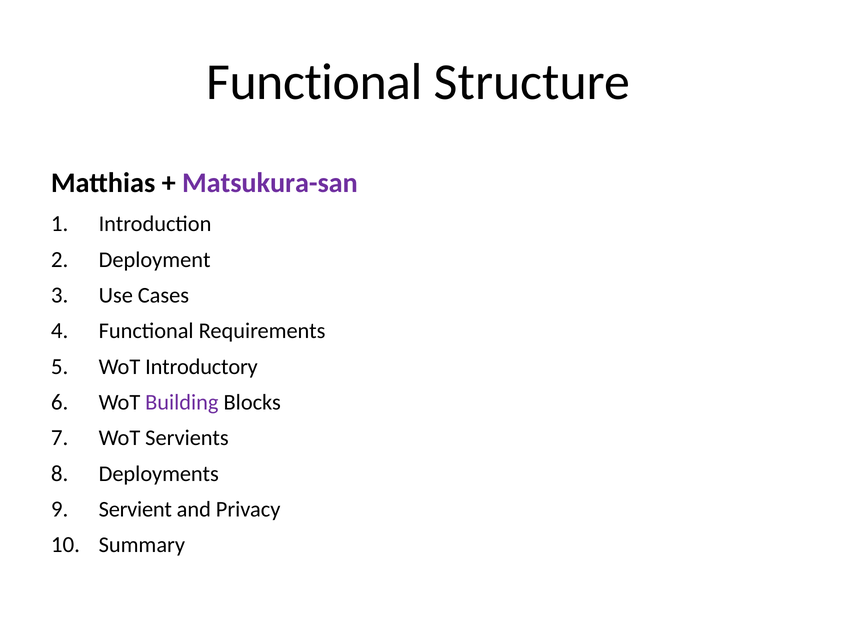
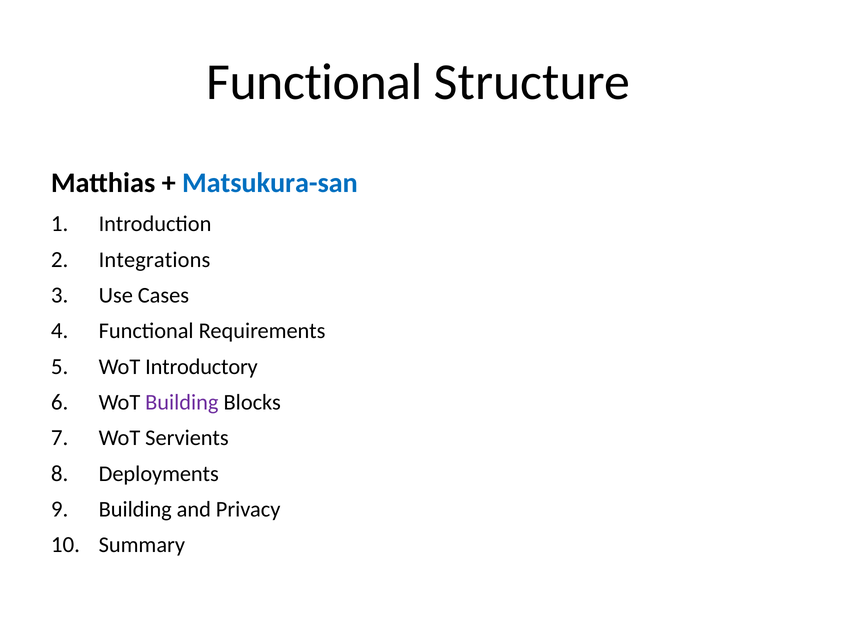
Matsukura-san colour: purple -> blue
Deployment: Deployment -> Integrations
Servient at (135, 509): Servient -> Building
